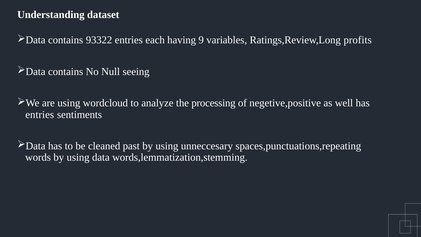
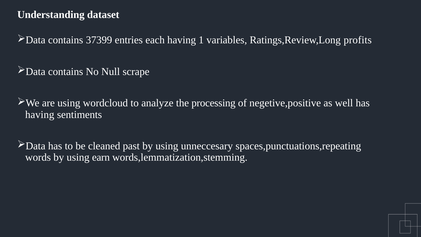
93322: 93322 -> 37399
9: 9 -> 1
seeing: seeing -> scrape
entries at (40, 114): entries -> having
data: data -> earn
